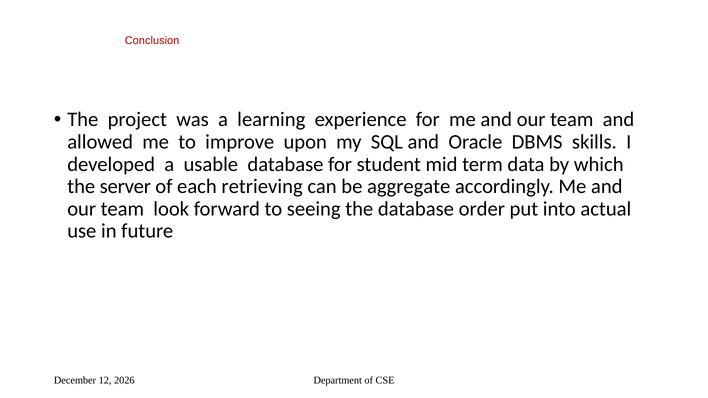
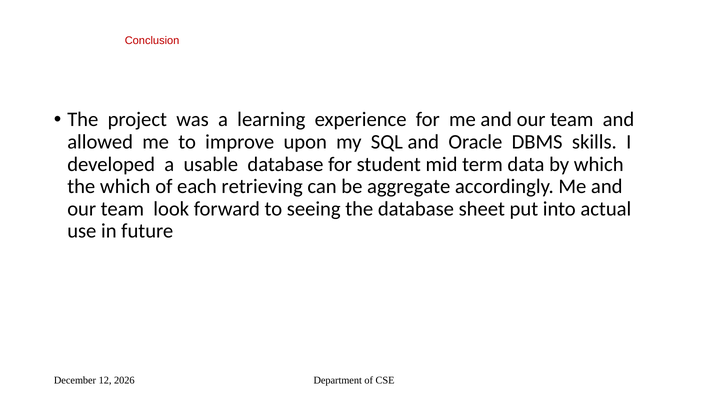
the server: server -> which
order: order -> sheet
